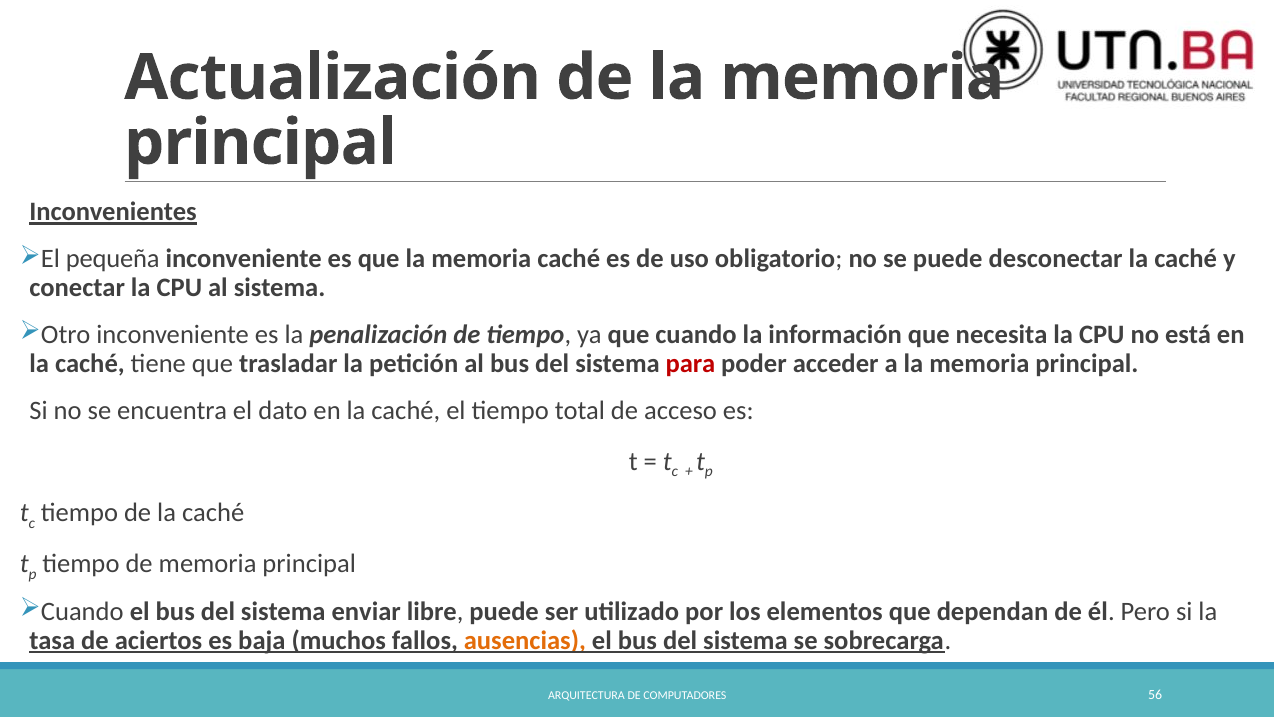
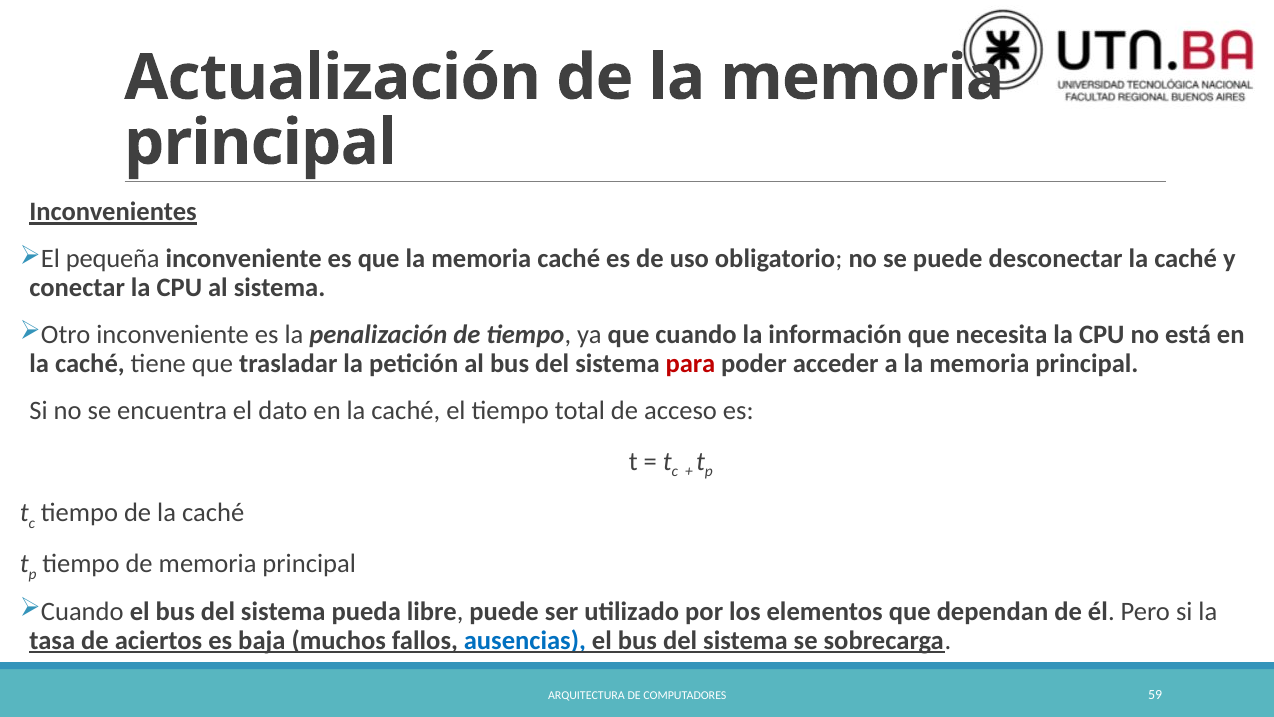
enviar: enviar -> pueda
ausencias colour: orange -> blue
56: 56 -> 59
